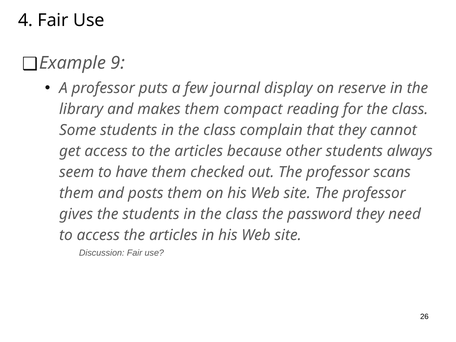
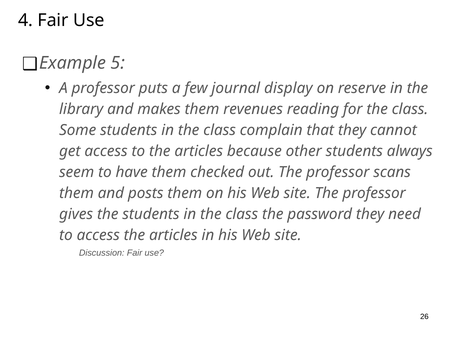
9: 9 -> 5
compact: compact -> revenues
